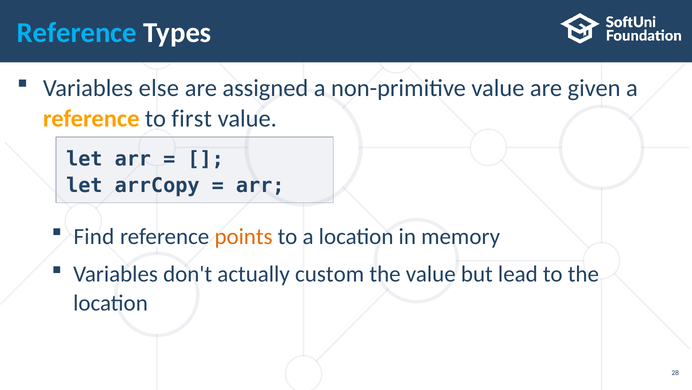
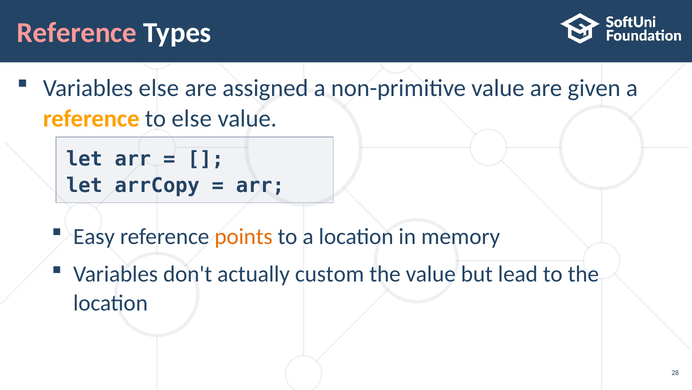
Reference at (77, 33) colour: light blue -> pink
to first: first -> else
Find: Find -> Easy
